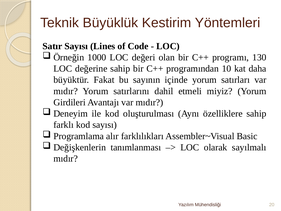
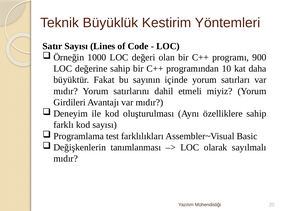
130: 130 -> 900
alır: alır -> test
